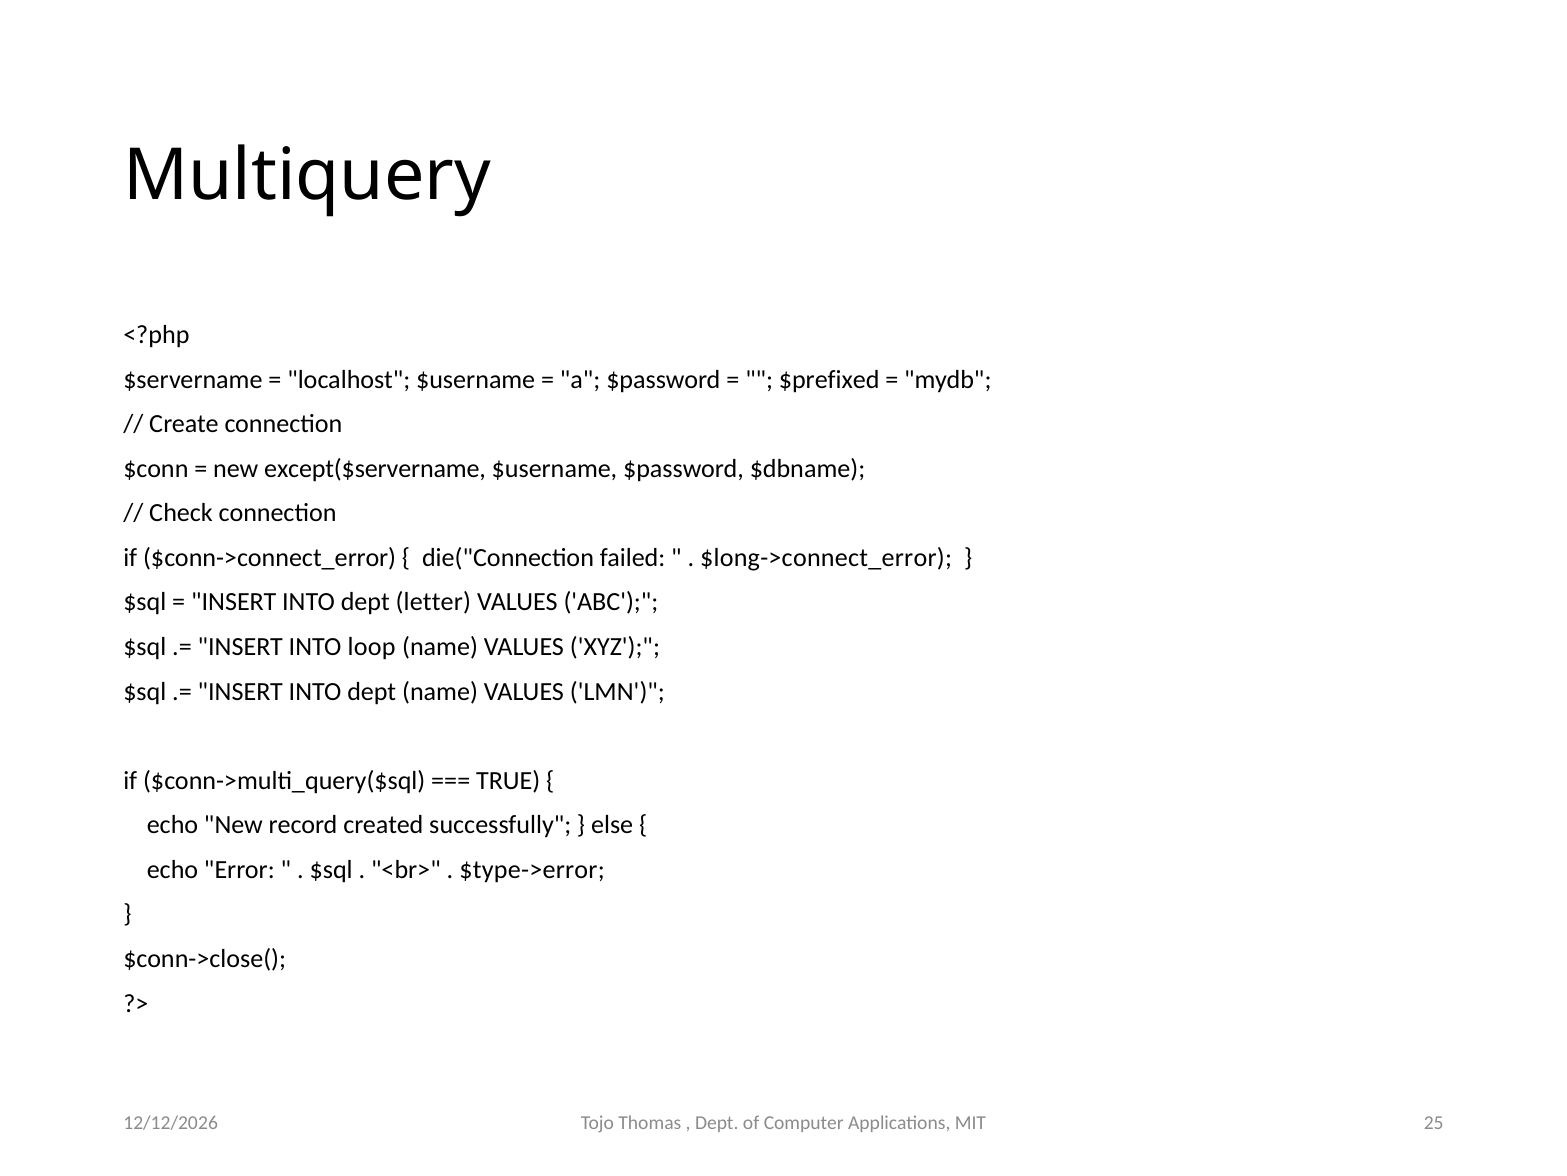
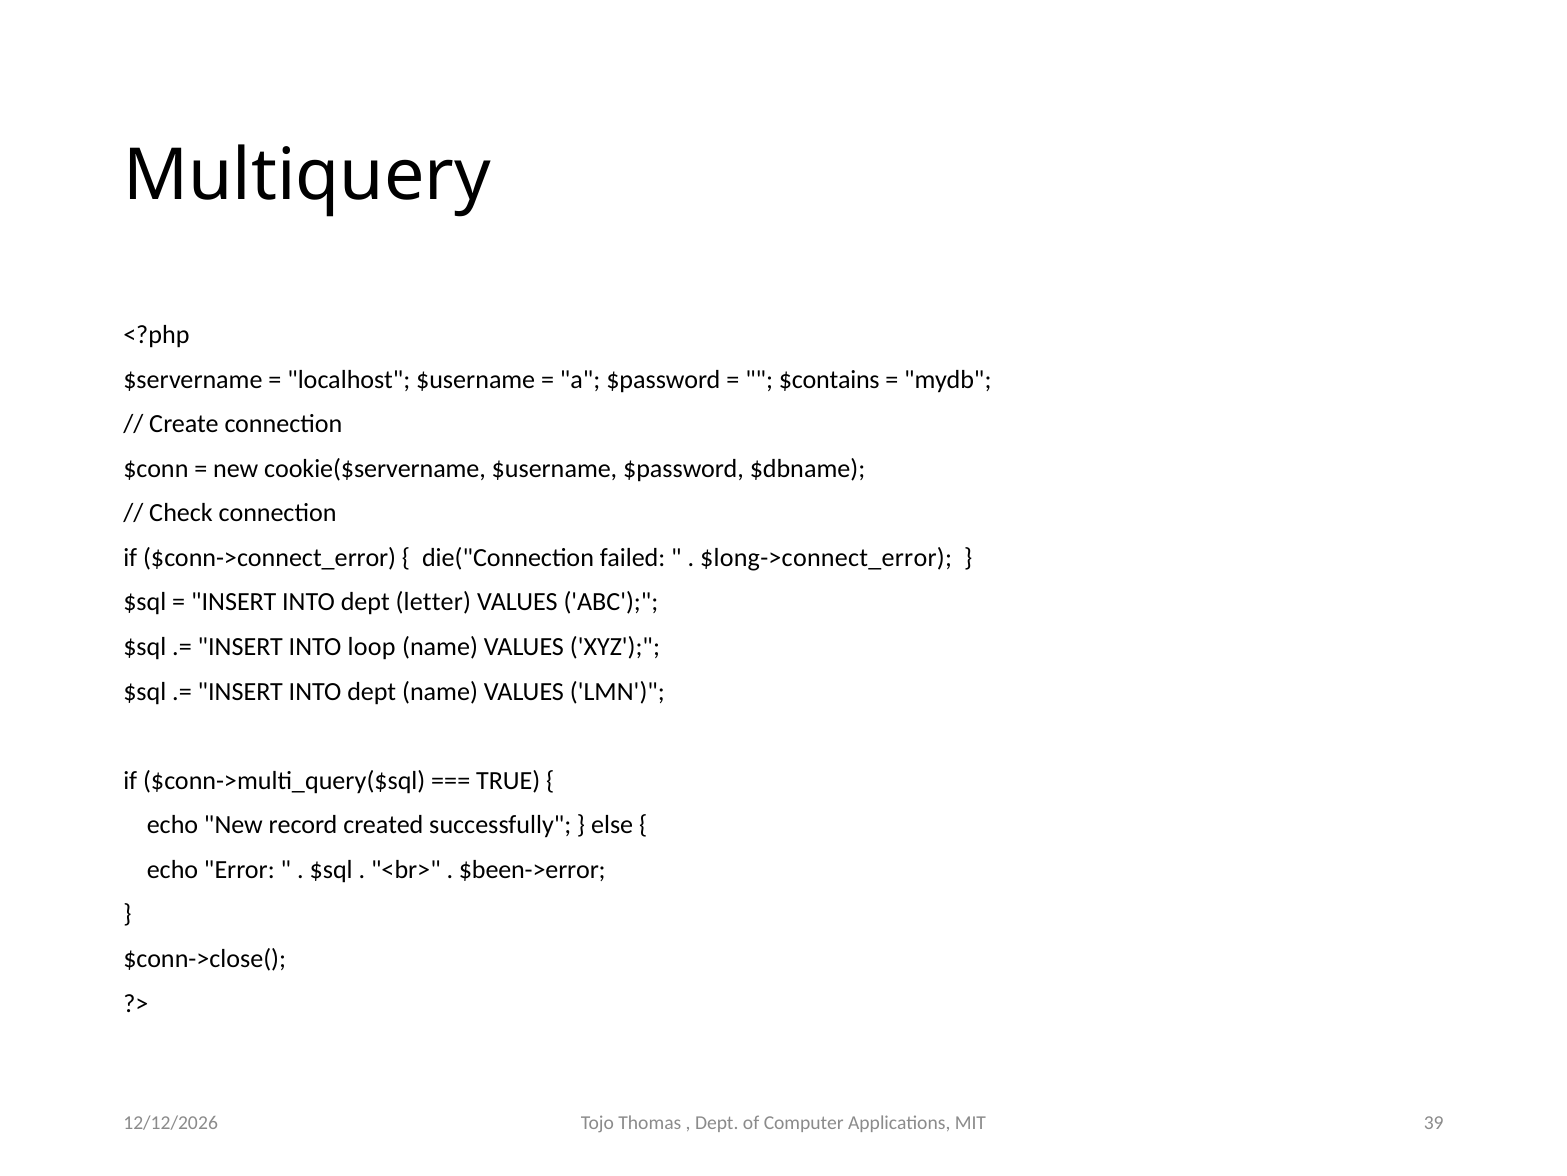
$prefixed: $prefixed -> $contains
except($servername: except($servername -> cookie($servername
$type->error: $type->error -> $been->error
25: 25 -> 39
